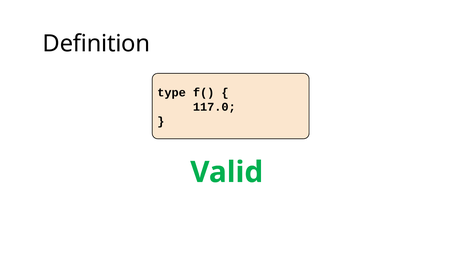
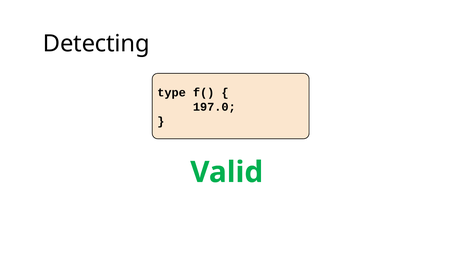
Definition: Definition -> Detecting
117.0: 117.0 -> 197.0
